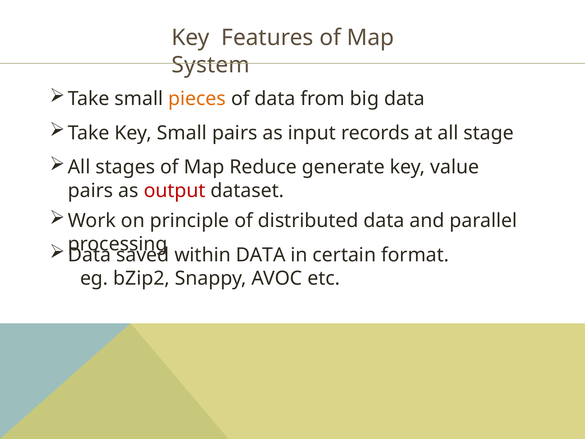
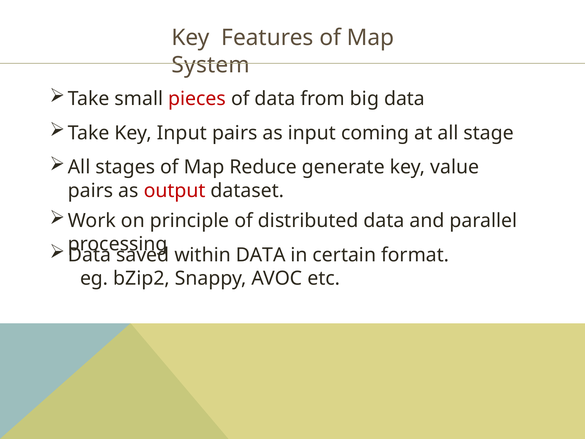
pieces colour: orange -> red
Key Small: Small -> Input
records: records -> coming
